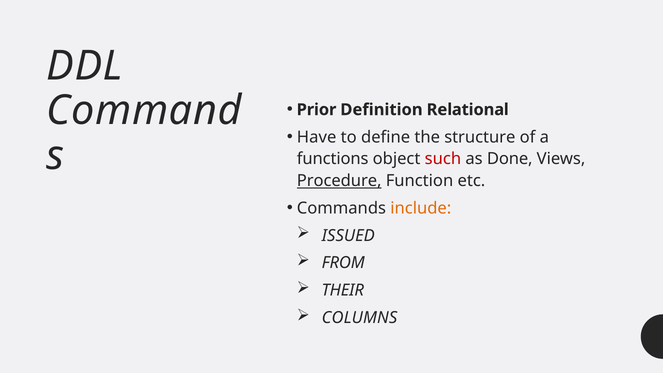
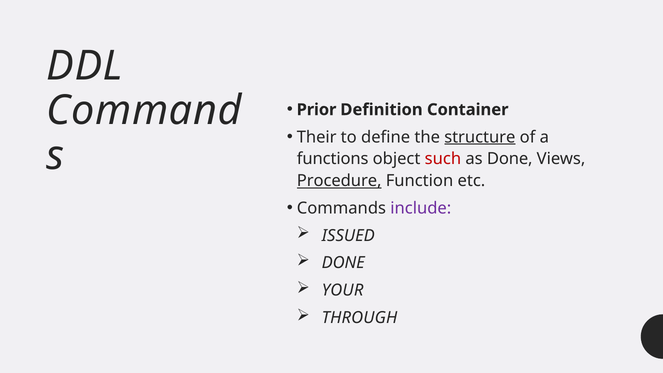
Relational: Relational -> Container
Have: Have -> Their
structure underline: none -> present
include colour: orange -> purple
FROM at (343, 263): FROM -> DONE
THEIR: THEIR -> YOUR
COLUMNS: COLUMNS -> THROUGH
